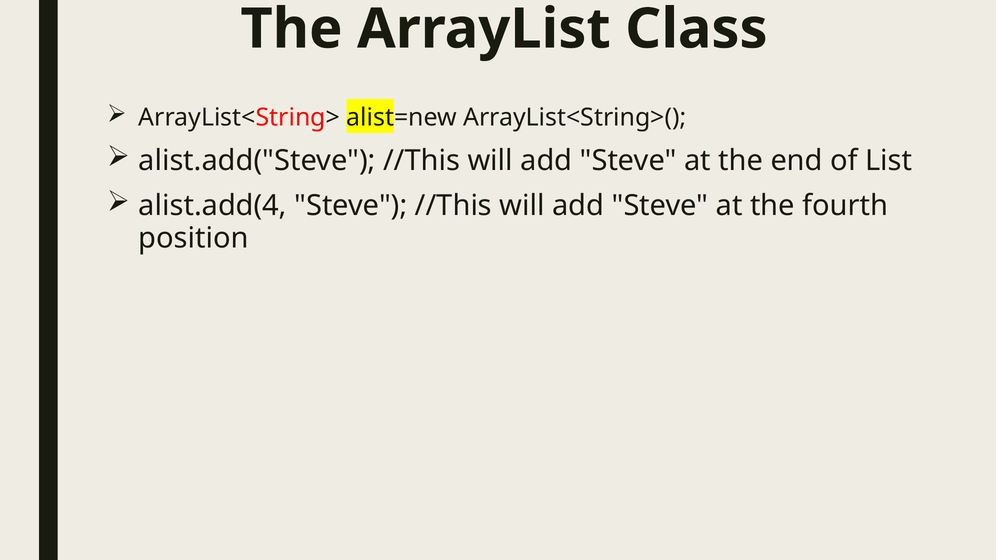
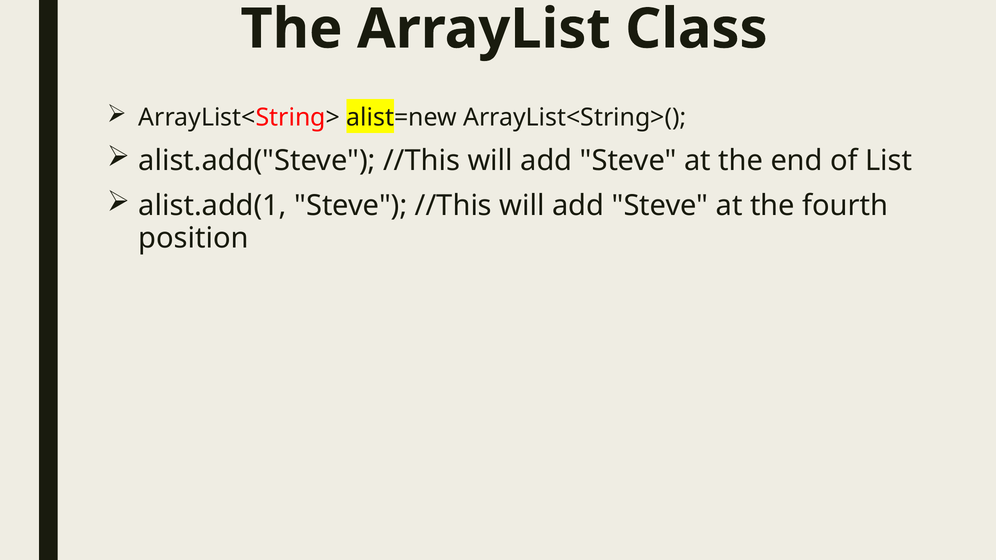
alist.add(4: alist.add(4 -> alist.add(1
